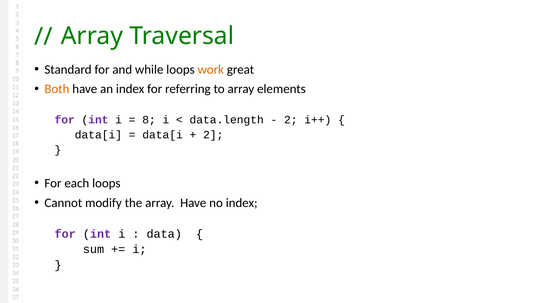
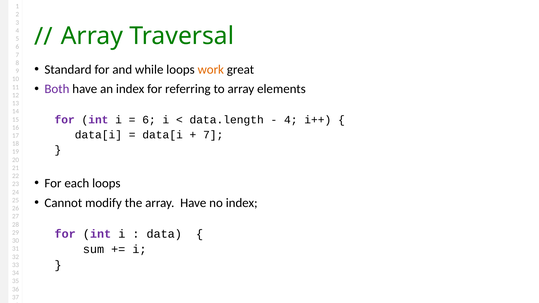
Both colour: orange -> purple
8 at (149, 120): 8 -> 6
2 at (291, 120): 2 -> 4
2 at (213, 135): 2 -> 7
